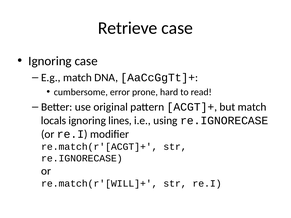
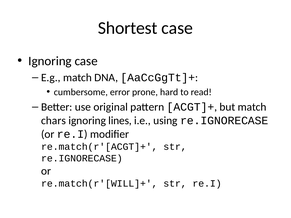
Retrieve: Retrieve -> Shortest
locals: locals -> chars
